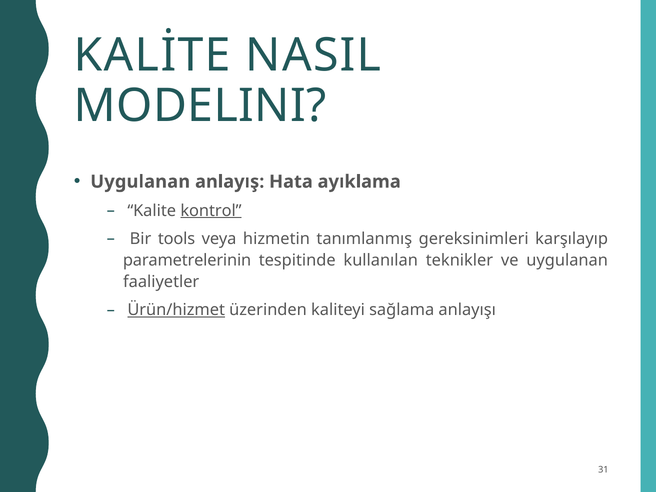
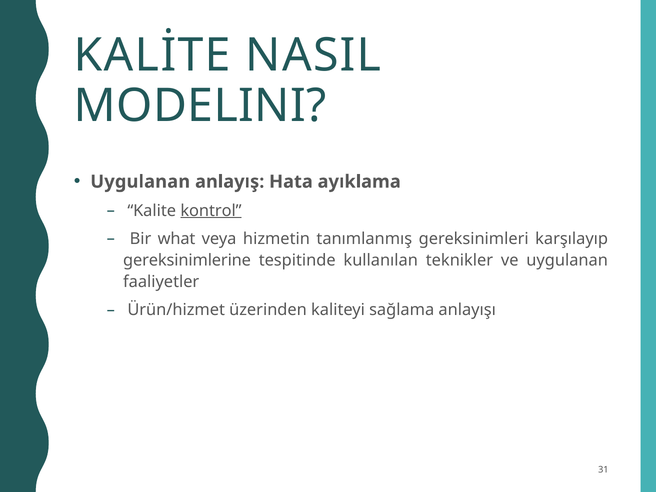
tools: tools -> what
parametrelerinin: parametrelerinin -> gereksinimlerine
Ürün/hizmet underline: present -> none
